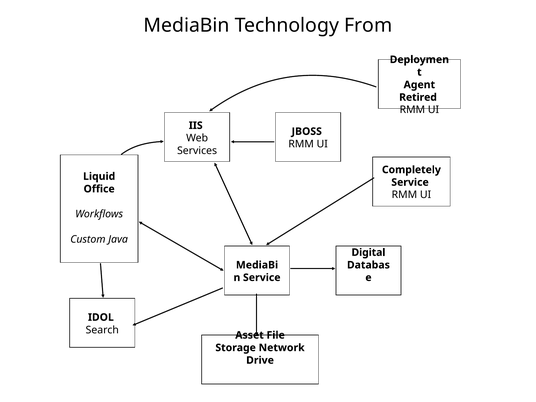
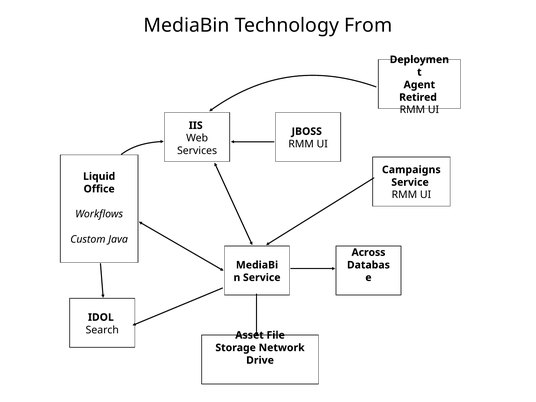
Completely: Completely -> Campaigns
Digital: Digital -> Across
